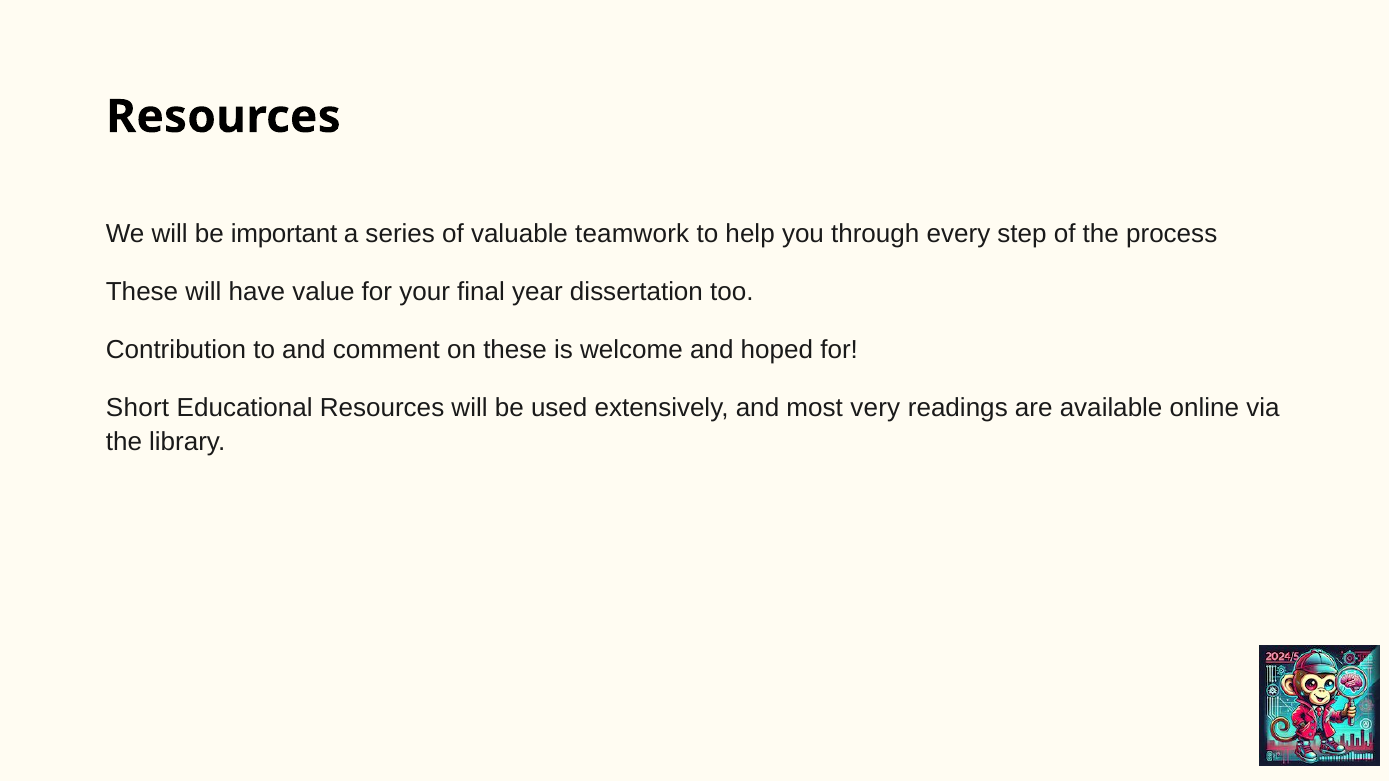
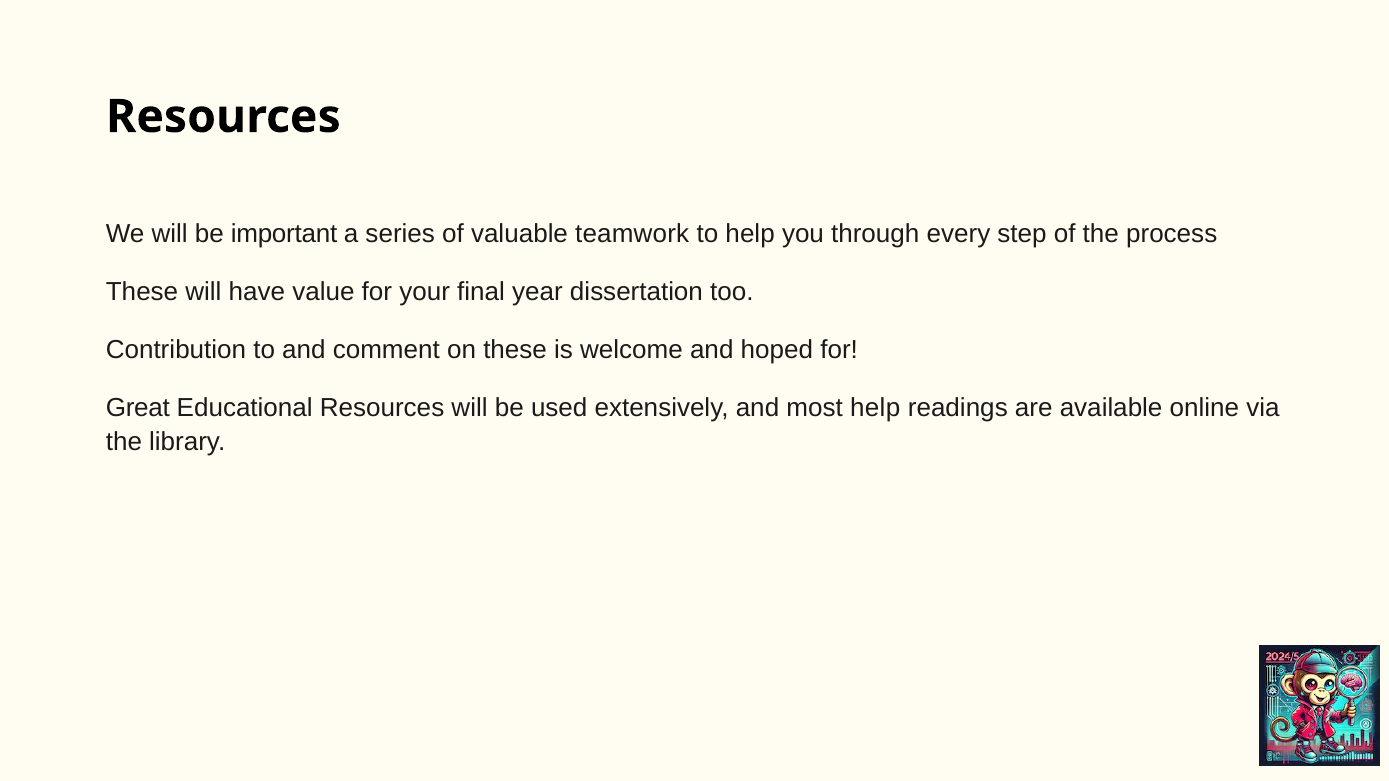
Short: Short -> Great
most very: very -> help
